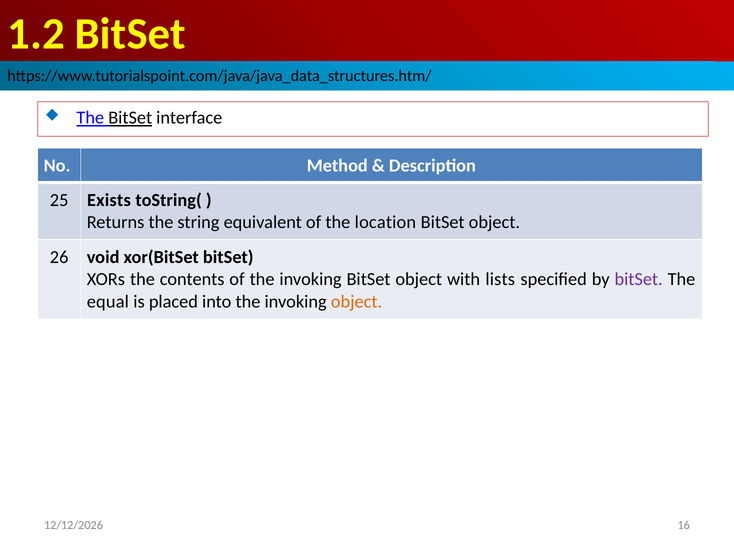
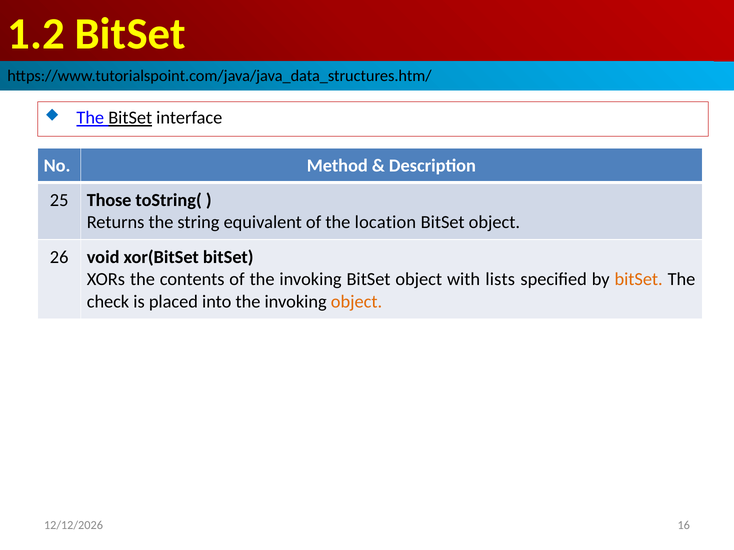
Exists: Exists -> Those
bitSet at (639, 280) colour: purple -> orange
equal: equal -> check
